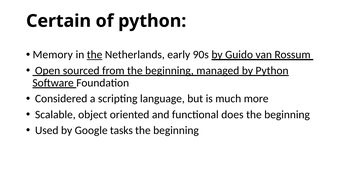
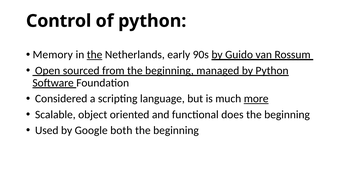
Certain: Certain -> Control
more underline: none -> present
tasks: tasks -> both
